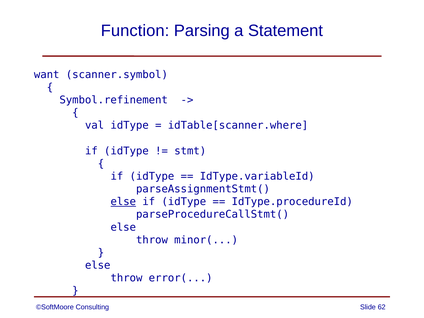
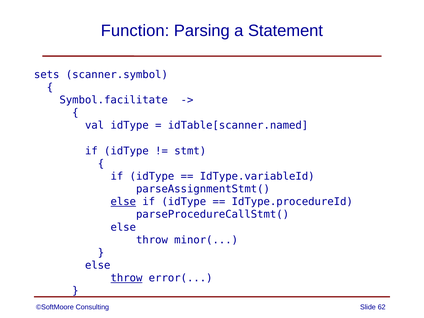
want: want -> sets
Symbol.refinement: Symbol.refinement -> Symbol.facilitate
idTable[scanner.where: idTable[scanner.where -> idTable[scanner.named
throw at (126, 278) underline: none -> present
